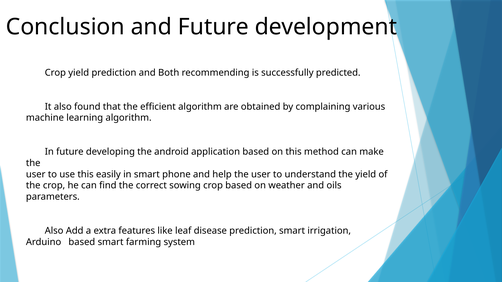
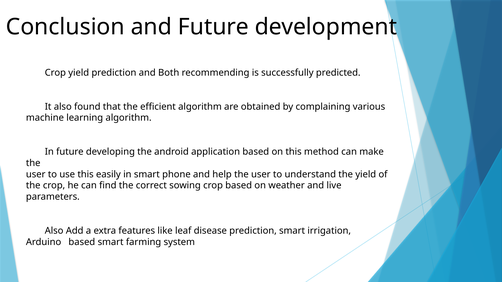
oils: oils -> live
